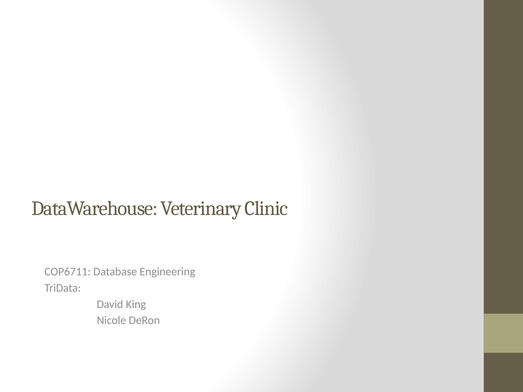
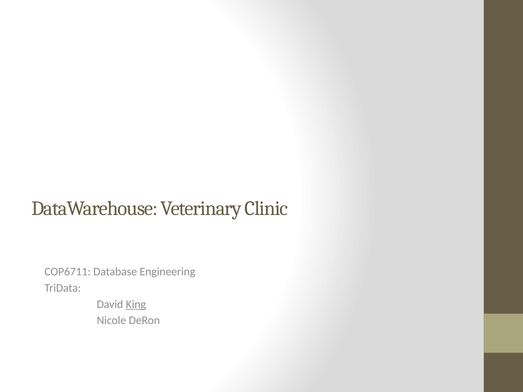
King underline: none -> present
